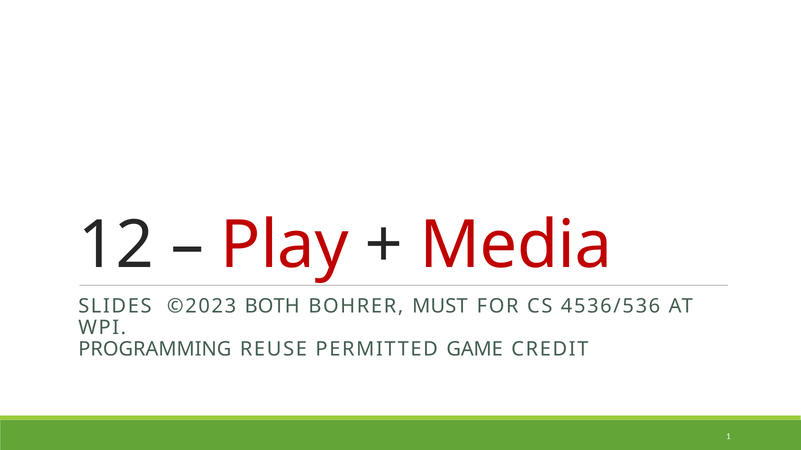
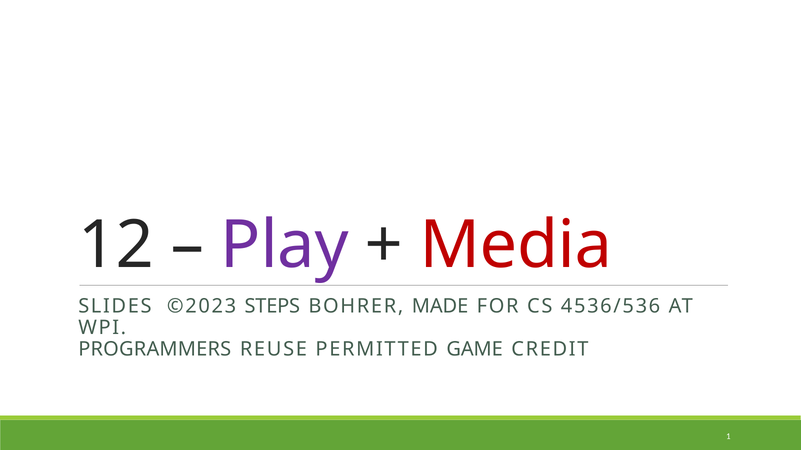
Play colour: red -> purple
BOTH: BOTH -> STEPS
MUST: MUST -> MADE
PROGRAMMING: PROGRAMMING -> PROGRAMMERS
